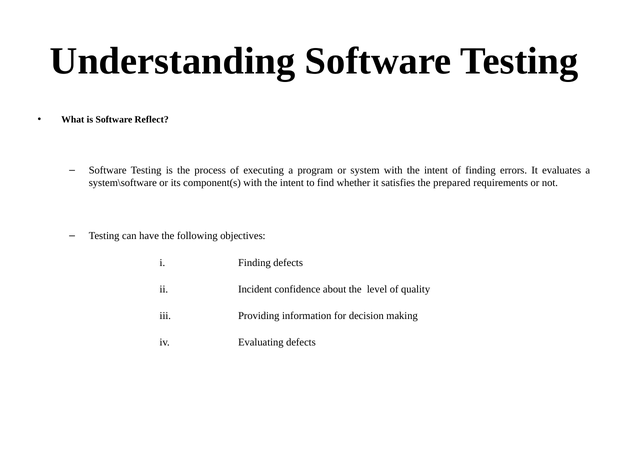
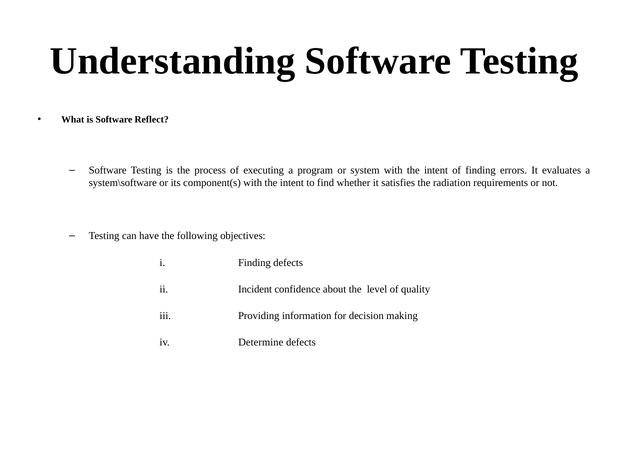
prepared: prepared -> radiation
Evaluating: Evaluating -> Determine
